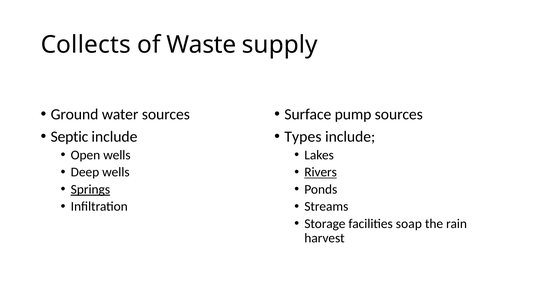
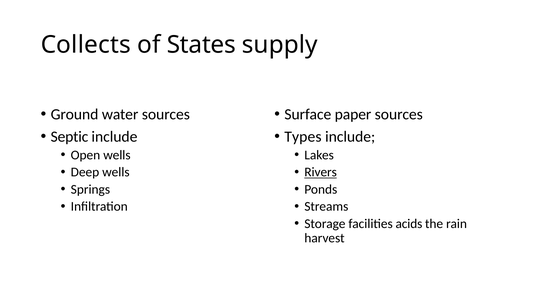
Waste: Waste -> States
pump: pump -> paper
Springs underline: present -> none
soap: soap -> acids
